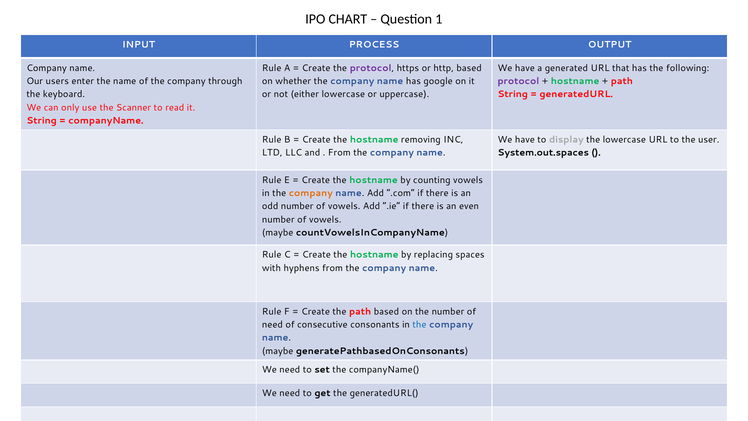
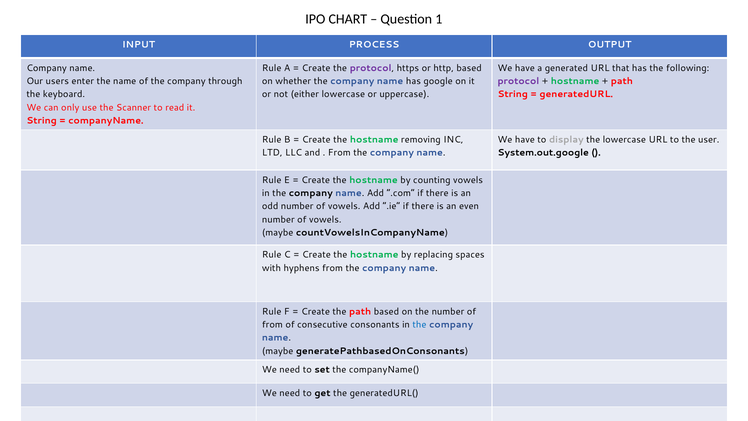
System.out.spaces: System.out.spaces -> System.out.google
company at (311, 193) colour: orange -> black
need at (272, 325): need -> from
